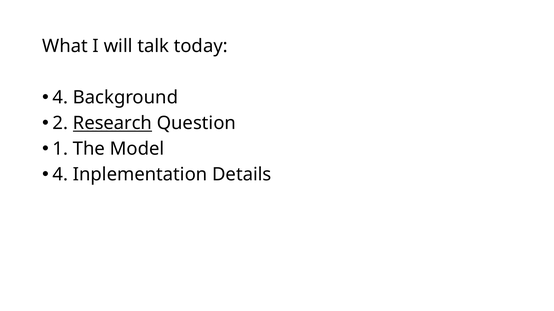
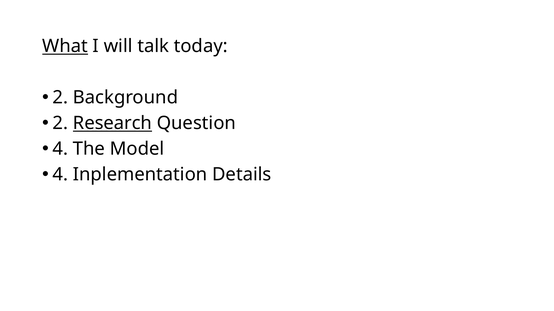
What underline: none -> present
4 at (60, 98): 4 -> 2
1 at (60, 149): 1 -> 4
